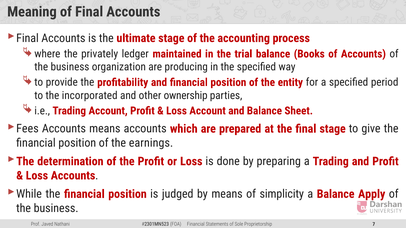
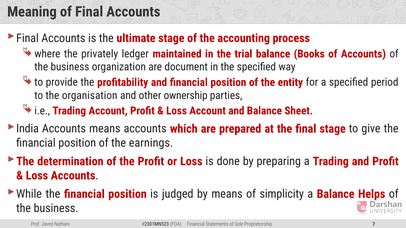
producing: producing -> document
incorporated: incorporated -> organisation
Fees: Fees -> India
Apply: Apply -> Helps
